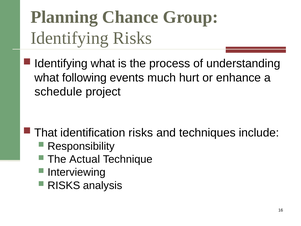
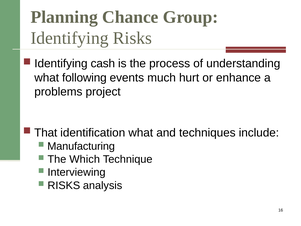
Identifying what: what -> cash
schedule: schedule -> problems
identification risks: risks -> what
Responsibility: Responsibility -> Manufacturing
Actual: Actual -> Which
